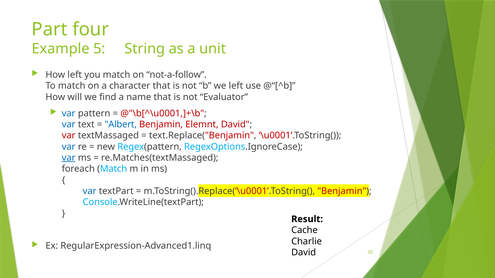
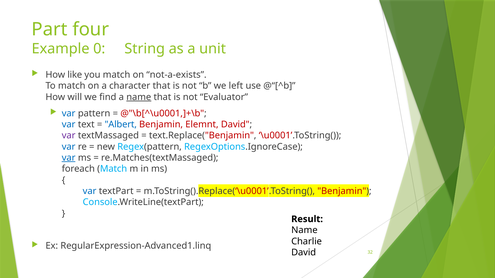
5: 5 -> 0
How left: left -> like
not-a-follow: not-a-follow -> not-a-exists
name at (139, 97) underline: none -> present
var at (69, 136) colour: red -> purple
Cache at (304, 231): Cache -> Name
